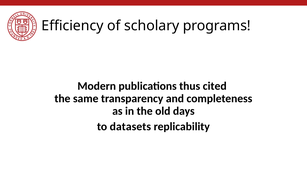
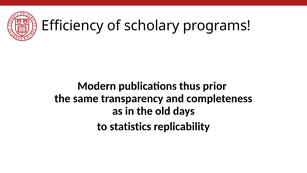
cited: cited -> prior
datasets: datasets -> statistics
